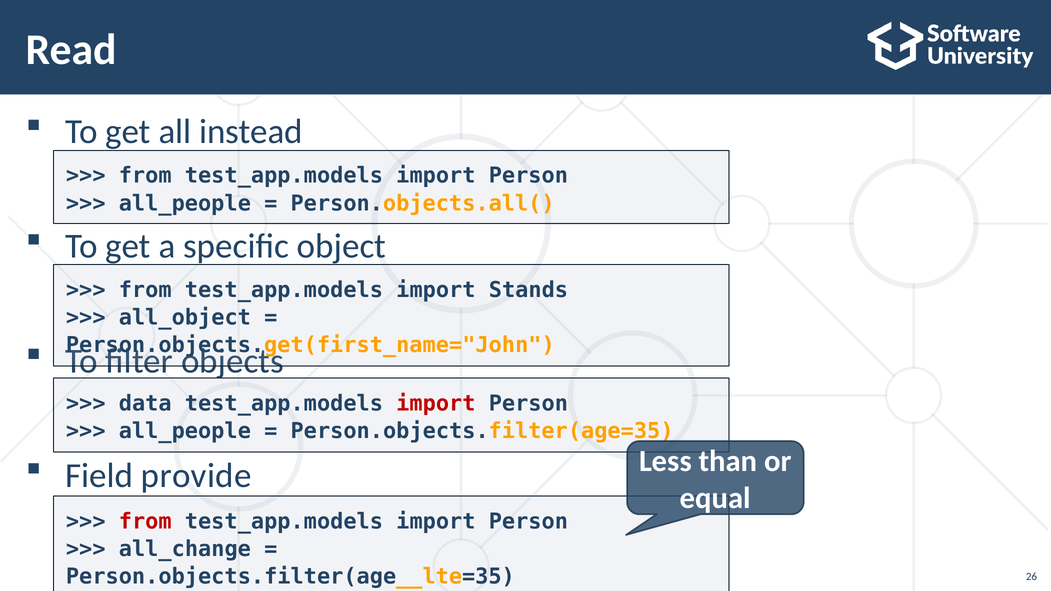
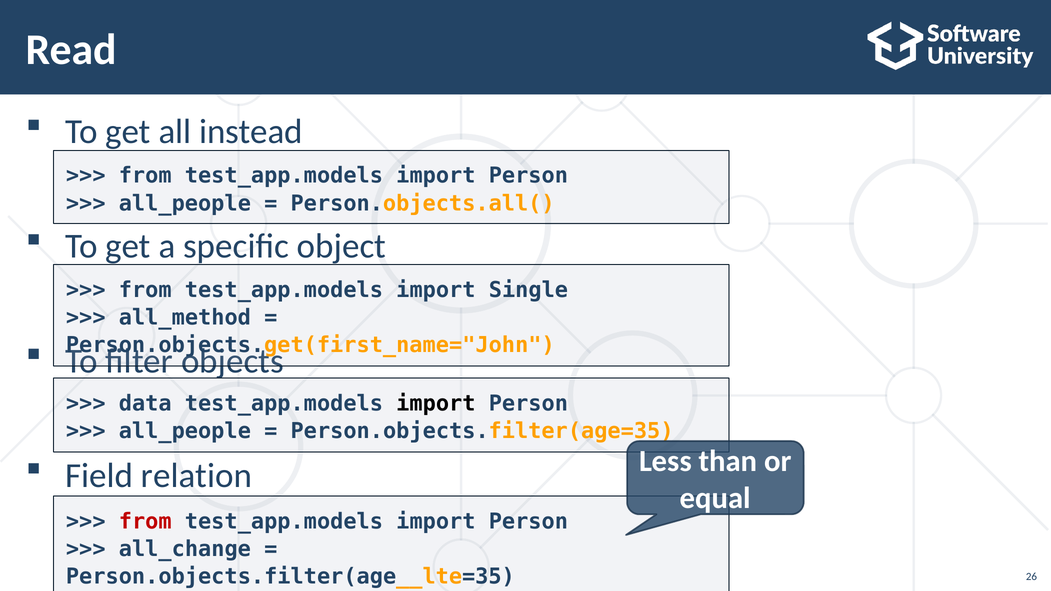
Stands: Stands -> Single
all_object: all_object -> all_method
import at (436, 404) colour: red -> black
provide: provide -> relation
